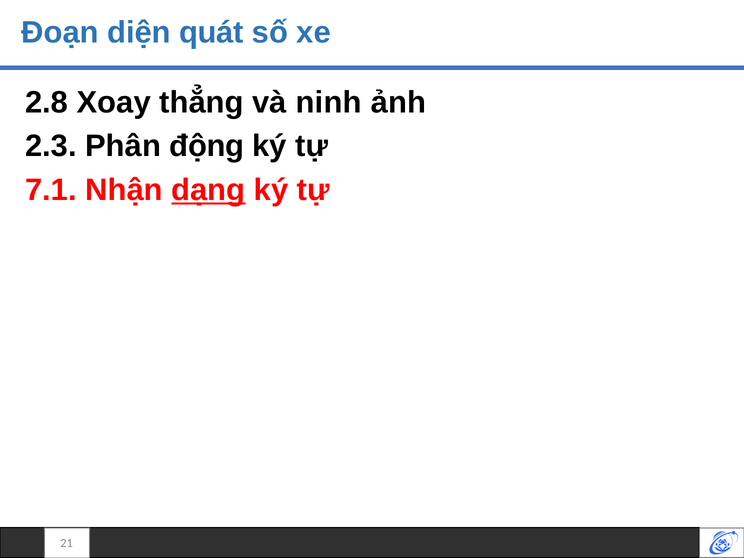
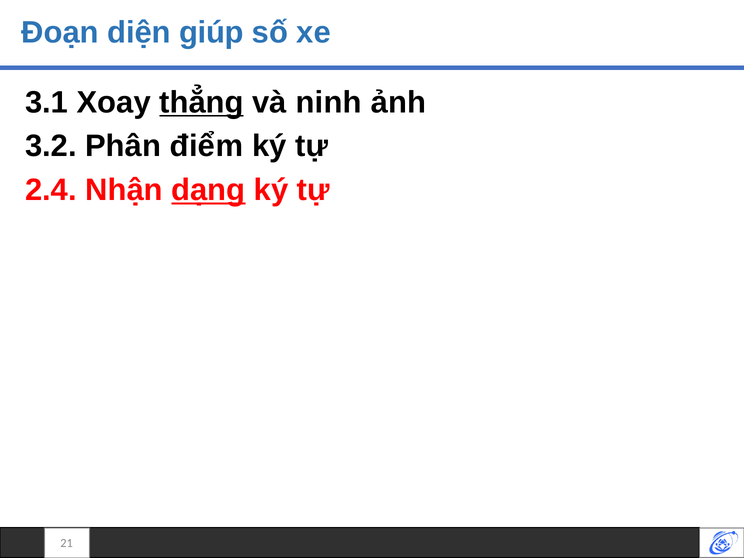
quát: quát -> giúp
2.8: 2.8 -> 3.1
thẳng underline: none -> present
2.3: 2.3 -> 3.2
động: động -> điểm
7.1: 7.1 -> 2.4
